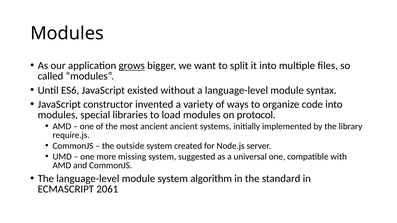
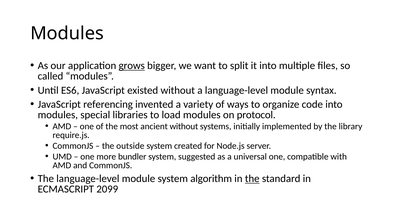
constructor: constructor -> referencing
ancient ancient: ancient -> without
missing: missing -> bundler
the at (252, 179) underline: none -> present
2061: 2061 -> 2099
